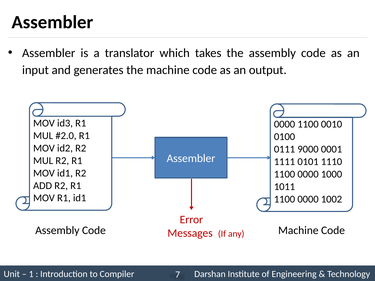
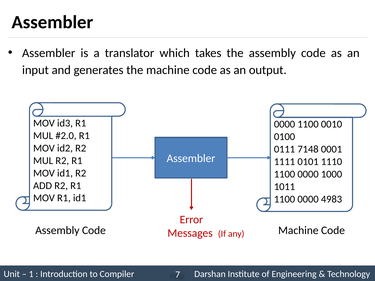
9000: 9000 -> 7148
1002: 1002 -> 4983
